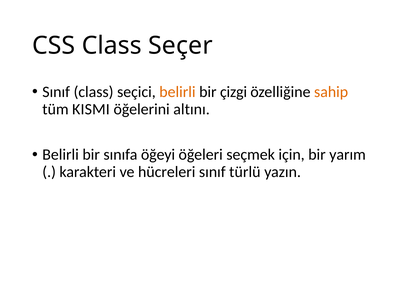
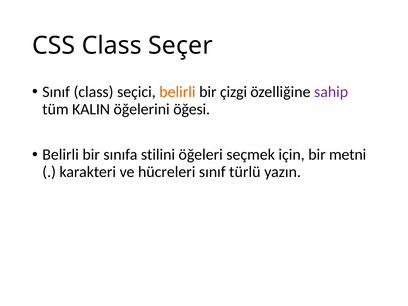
sahip colour: orange -> purple
KISMI: KISMI -> KALIN
altını: altını -> öğesi
öğeyi: öğeyi -> stilini
yarım: yarım -> metni
